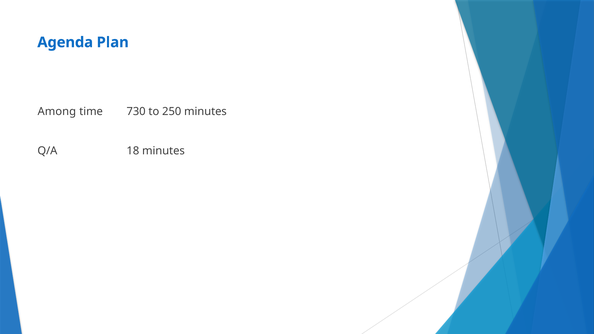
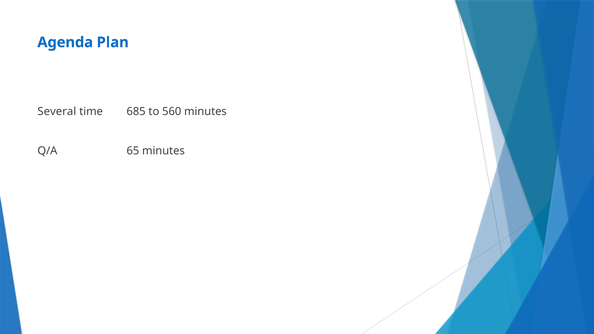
Among: Among -> Several
730: 730 -> 685
250: 250 -> 560
18: 18 -> 65
